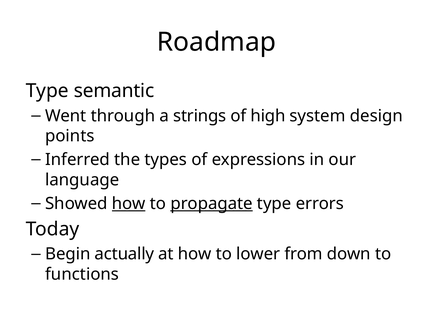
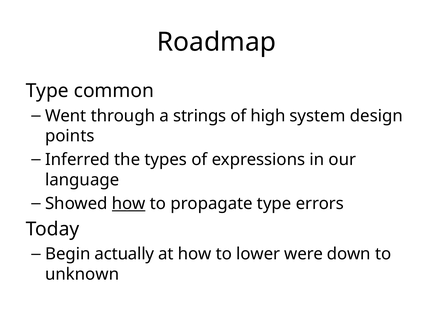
semantic: semantic -> common
propagate underline: present -> none
from: from -> were
functions: functions -> unknown
